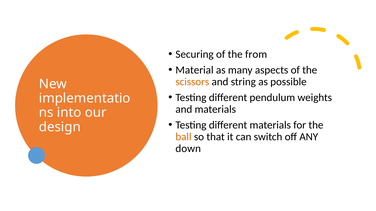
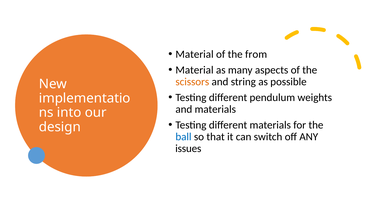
Securing at (195, 54): Securing -> Material
ball colour: orange -> blue
down: down -> issues
